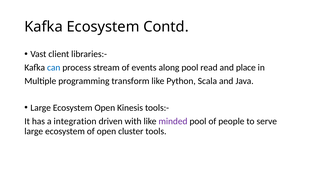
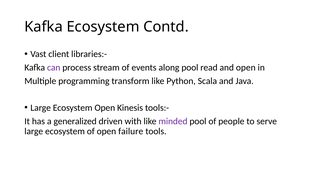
can colour: blue -> purple
and place: place -> open
integration: integration -> generalized
cluster: cluster -> failure
